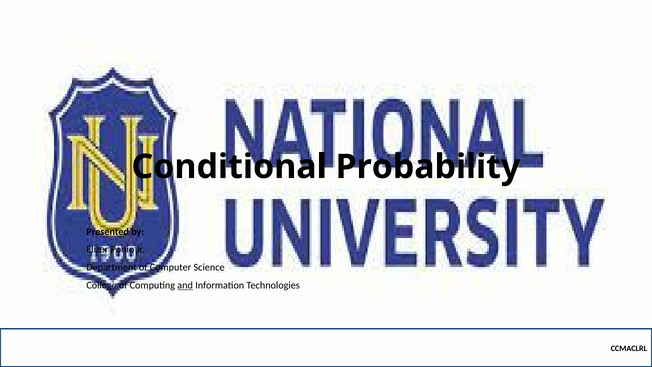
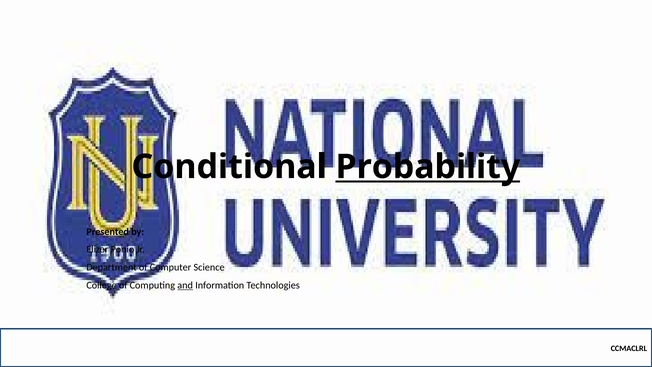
Probability underline: none -> present
